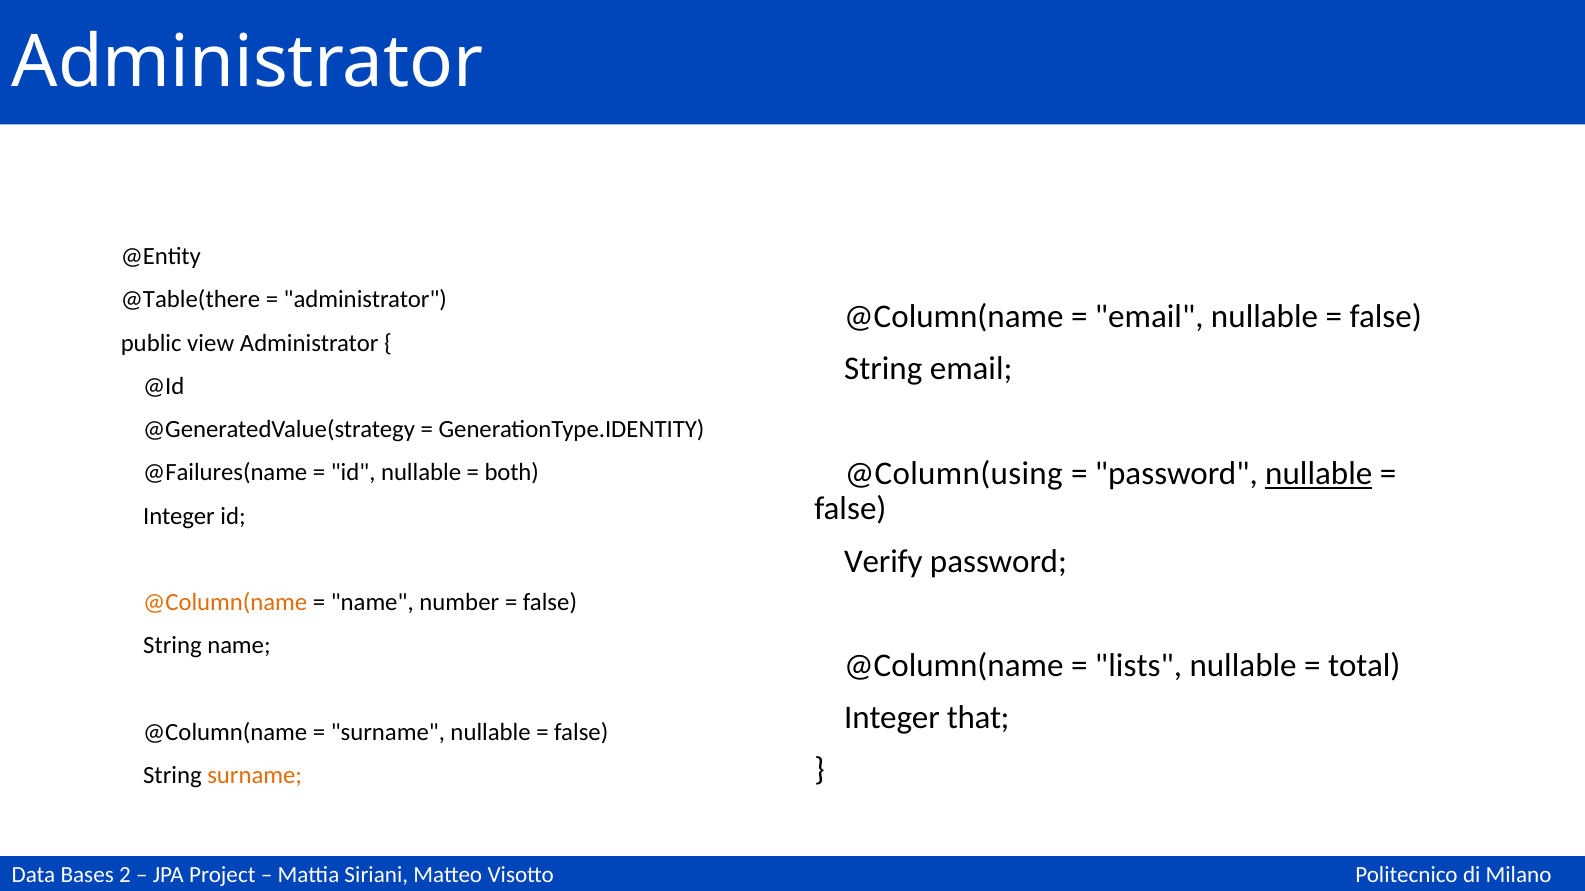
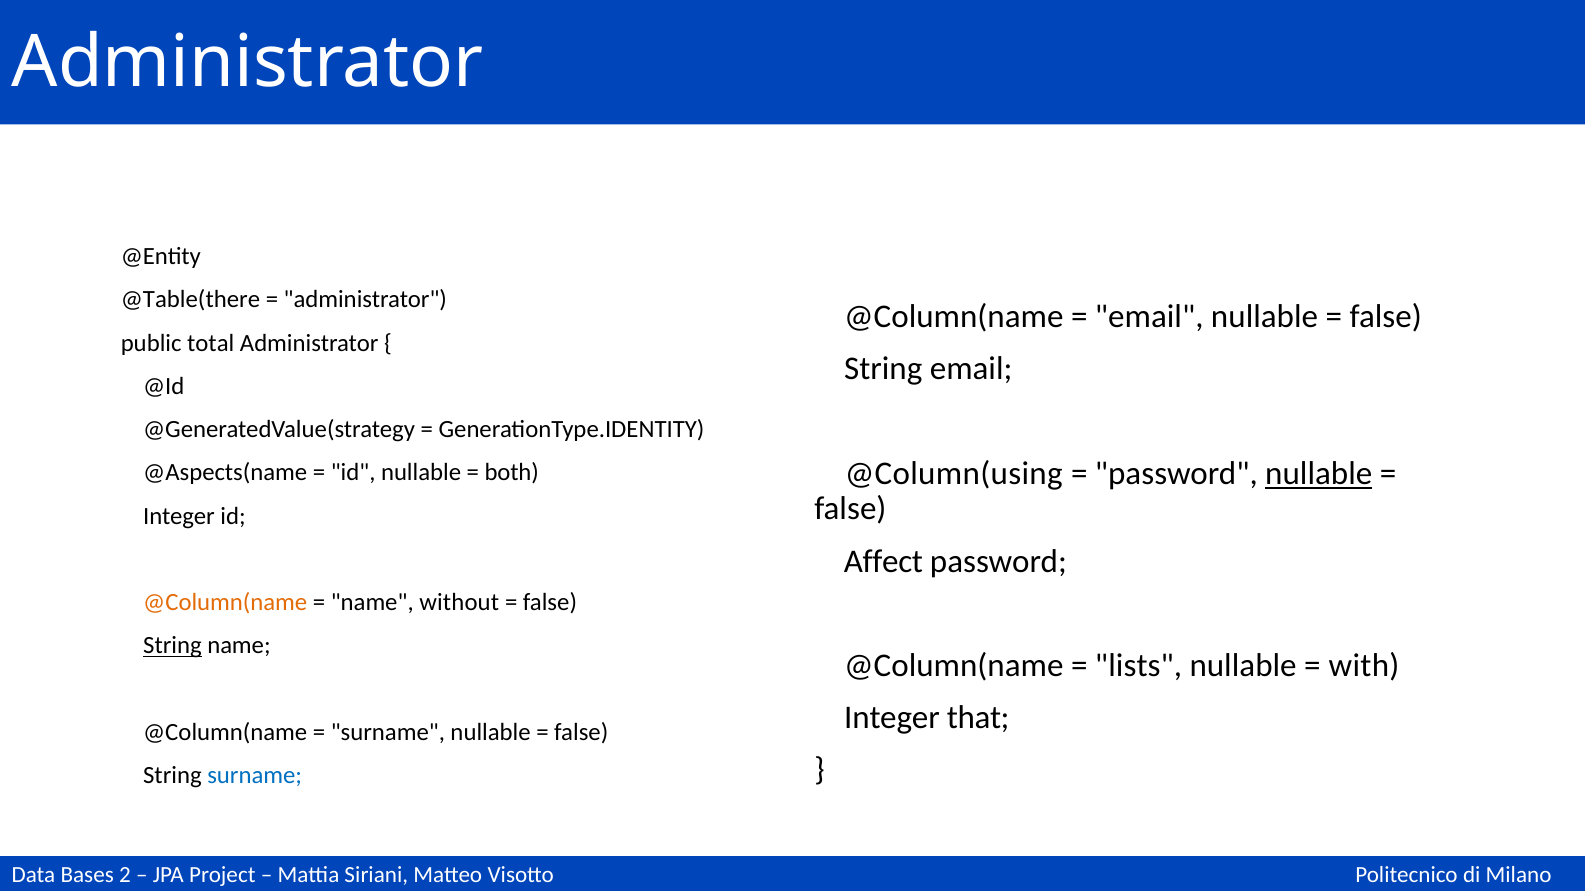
view: view -> total
@Failures(name: @Failures(name -> @Aspects(name
Verify: Verify -> Affect
number: number -> without
String at (172, 646) underline: none -> present
total: total -> with
surname at (255, 776) colour: orange -> blue
